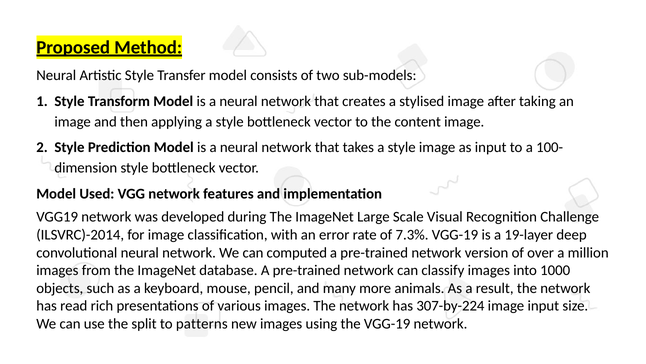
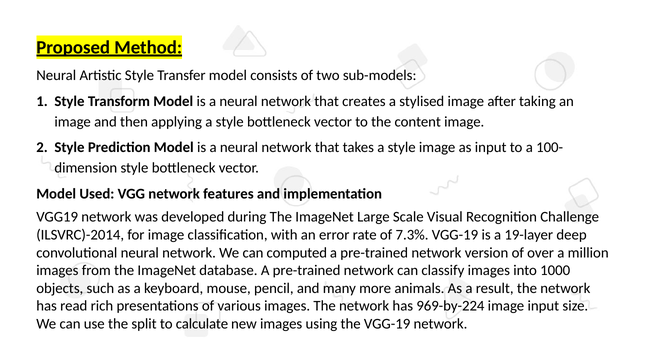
307-by-224: 307-by-224 -> 969-by-224
patterns: patterns -> calculate
